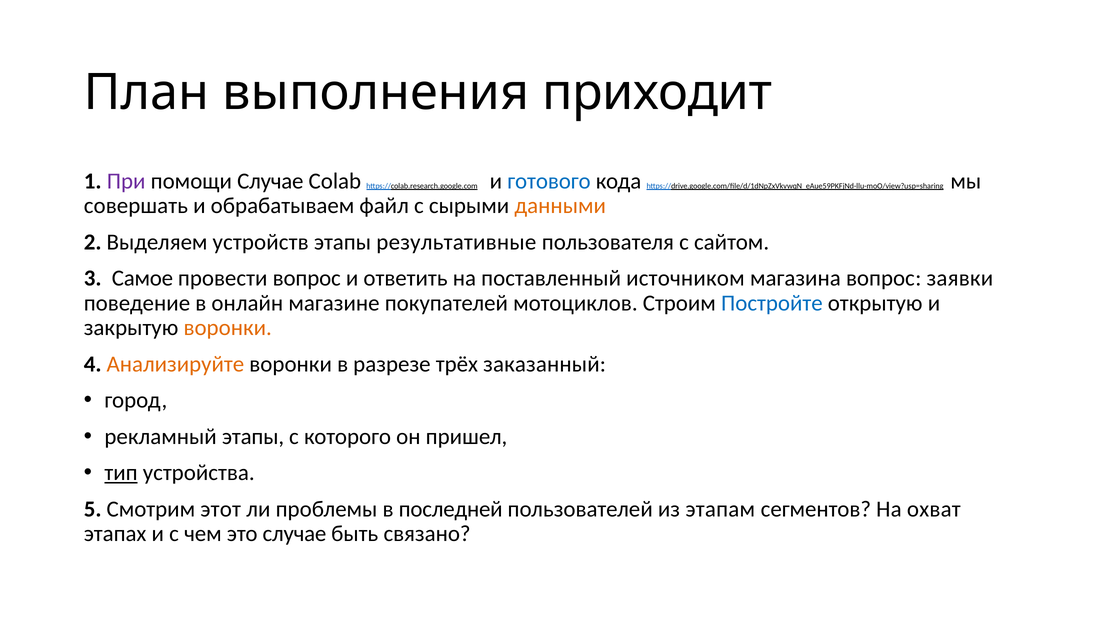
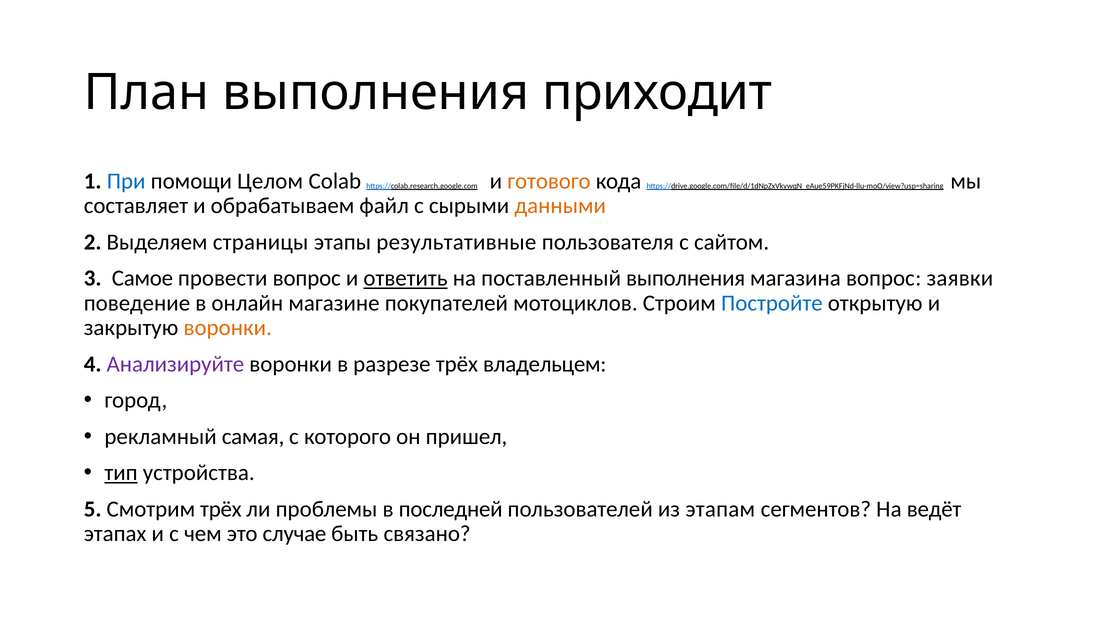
При colour: purple -> blue
помощи Случае: Случае -> Целом
готового colour: blue -> orange
совершать: совершать -> составляет
устройств: устройств -> страницы
ответить underline: none -> present
поставленный источником: источником -> выполнения
Анализируйте colour: orange -> purple
заказанный: заказанный -> владельцем
рекламный этапы: этапы -> самая
Смотрим этот: этот -> трёх
охват: охват -> ведёт
